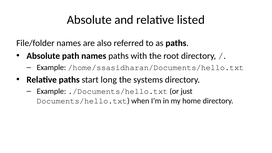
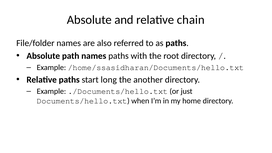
listed: listed -> chain
systems: systems -> another
